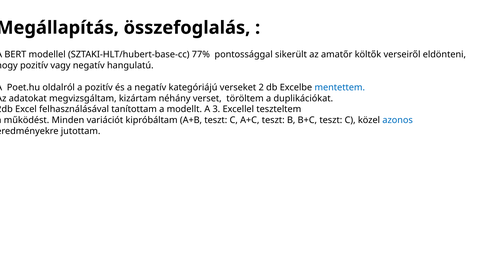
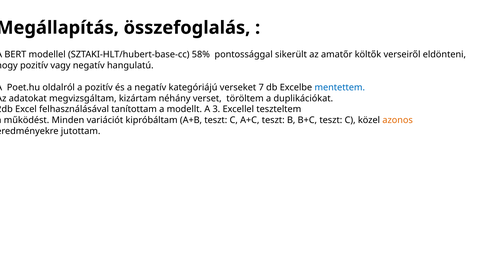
77%: 77% -> 58%
2: 2 -> 7
azonos colour: blue -> orange
